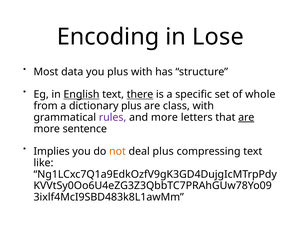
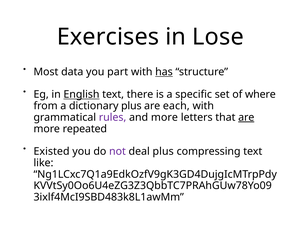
Encoding: Encoding -> Exercises
you plus: plus -> part
has underline: none -> present
there underline: present -> none
whole: whole -> where
class: class -> each
sentence: sentence -> repeated
Implies: Implies -> Existed
not colour: orange -> purple
